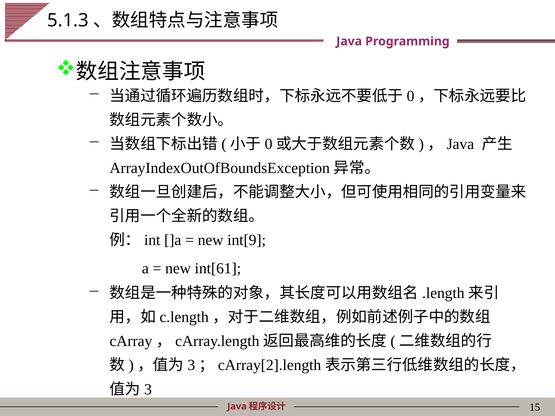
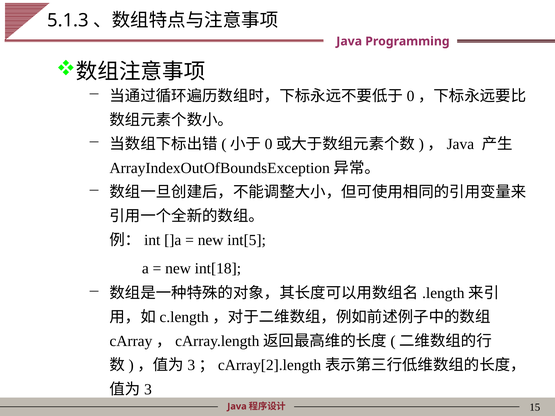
int[9: int[9 -> int[5
int[61: int[61 -> int[18
